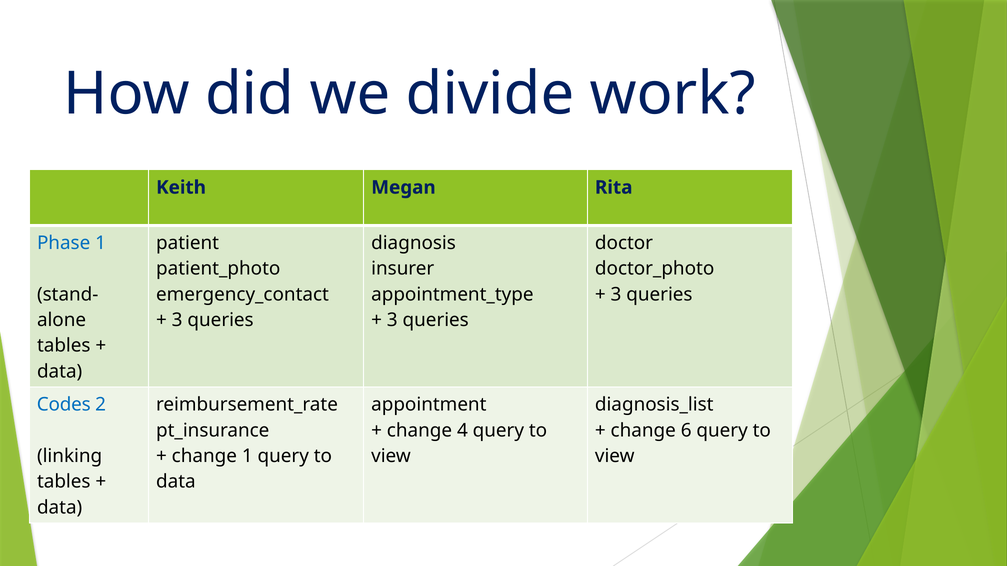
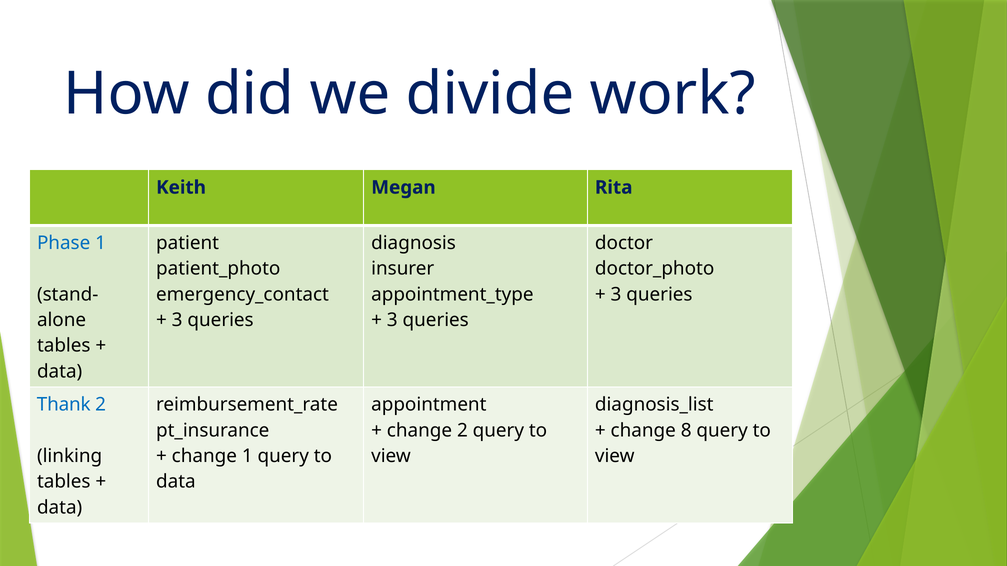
Codes: Codes -> Thank
change 4: 4 -> 2
6: 6 -> 8
